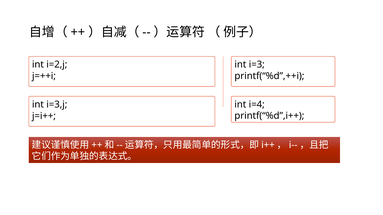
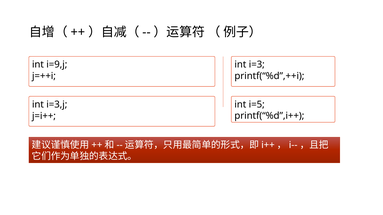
i=2,j: i=2,j -> i=9,j
i=4: i=4 -> i=5
